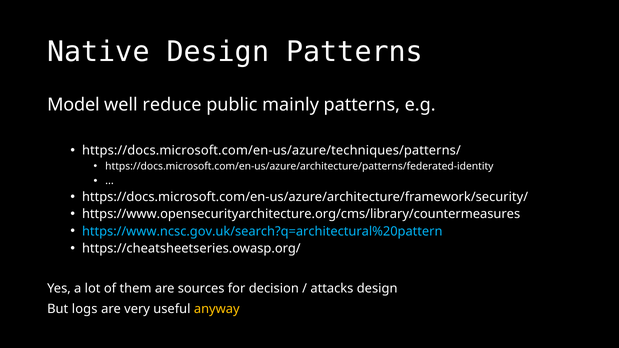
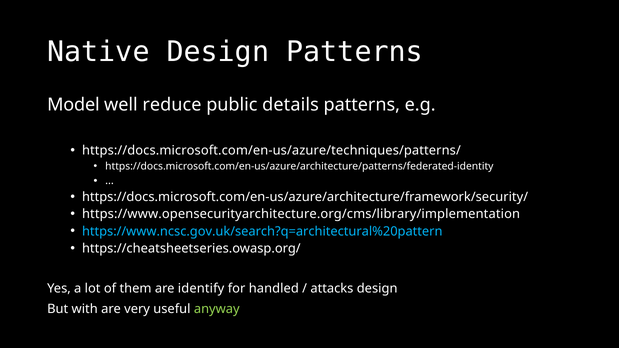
mainly: mainly -> details
https://www.opensecurityarchitecture.org/cms/library/countermeasures: https://www.opensecurityarchitecture.org/cms/library/countermeasures -> https://www.opensecurityarchitecture.org/cms/library/implementation
sources: sources -> identify
decision: decision -> handled
logs: logs -> with
anyway colour: yellow -> light green
